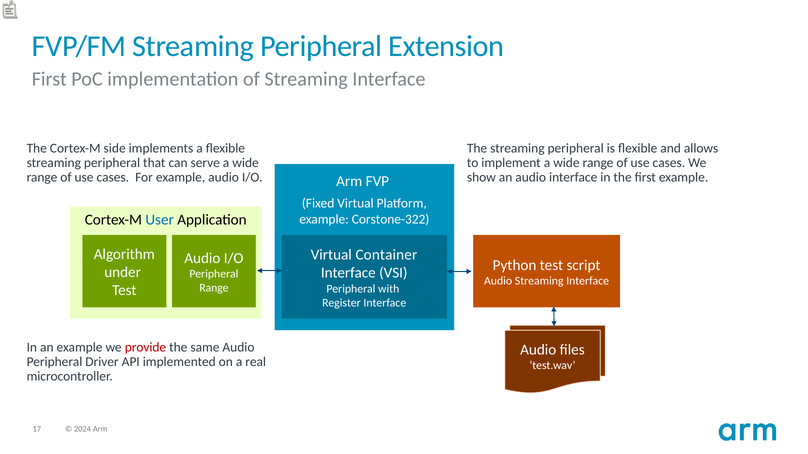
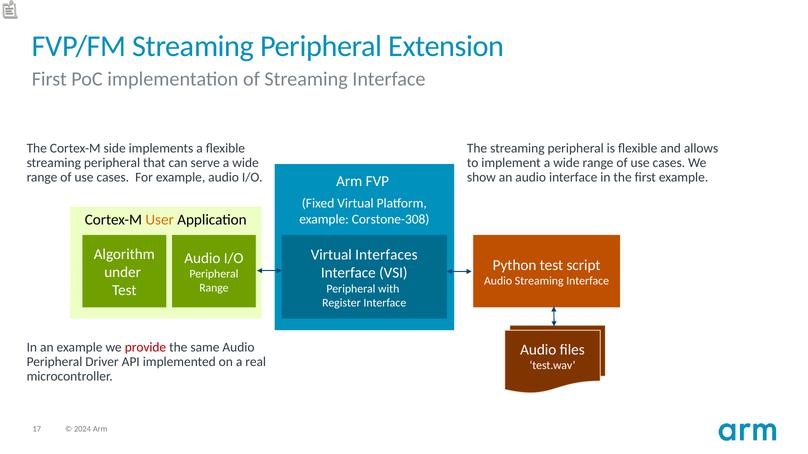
User colour: blue -> orange
Corstone-322: Corstone-322 -> Corstone-308
Container: Container -> Interfaces
